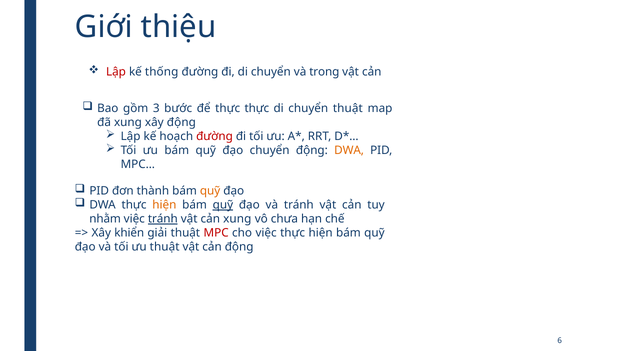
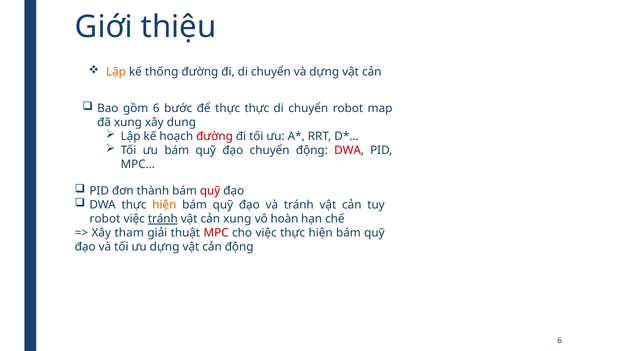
Lập at (116, 72) colour: red -> orange
và trong: trong -> dựng
gồm 3: 3 -> 6
chuyển thuật: thuật -> robot
xây động: động -> dung
DWA at (349, 150) colour: orange -> red
quỹ at (210, 191) colour: orange -> red
quỹ at (223, 205) underline: present -> none
nhằm at (105, 219): nhằm -> robot
chưa: chưa -> hoàn
khiển: khiển -> tham
ưu thuật: thuật -> dựng
